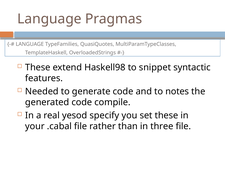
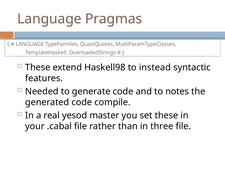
snippet: snippet -> instead
specify: specify -> master
